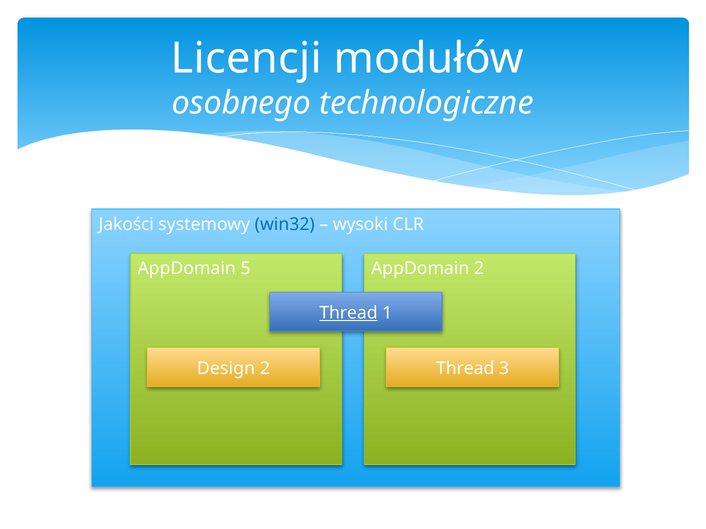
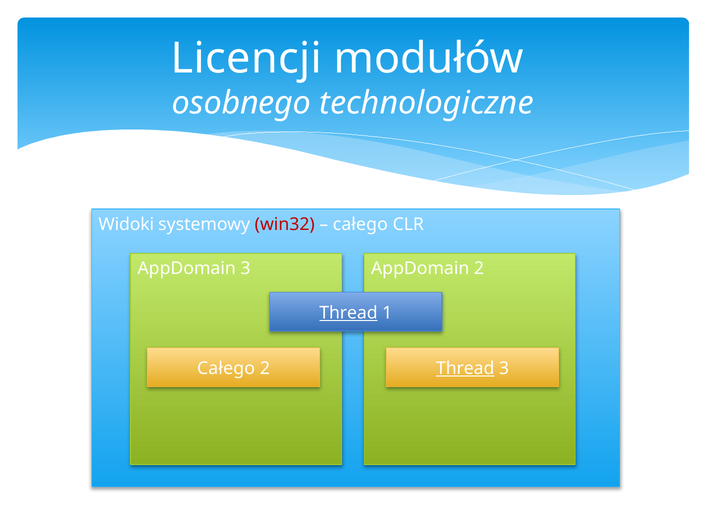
Jakości: Jakości -> Widoki
win32 colour: blue -> red
wysoki at (360, 224): wysoki -> całego
AppDomain 5: 5 -> 3
Design at (226, 369): Design -> Całego
Thread at (465, 369) underline: none -> present
